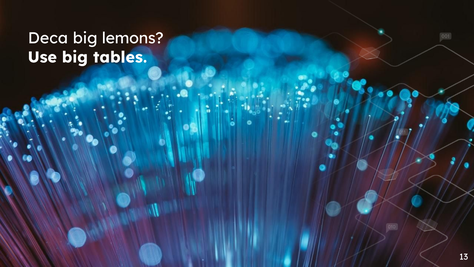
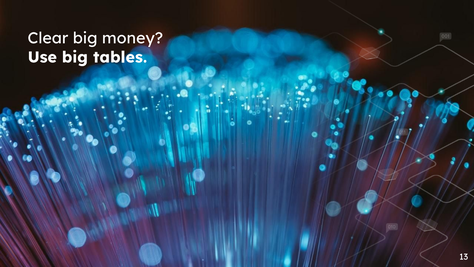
Deca: Deca -> Clear
lemons: lemons -> money
